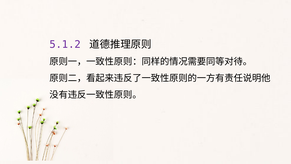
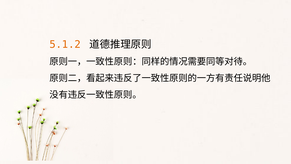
5.1.2 colour: purple -> orange
